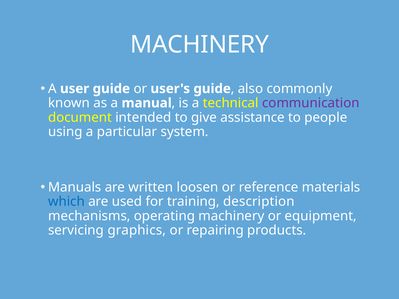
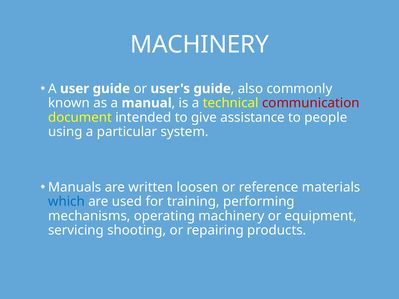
communication colour: purple -> red
description: description -> performing
graphics: graphics -> shooting
